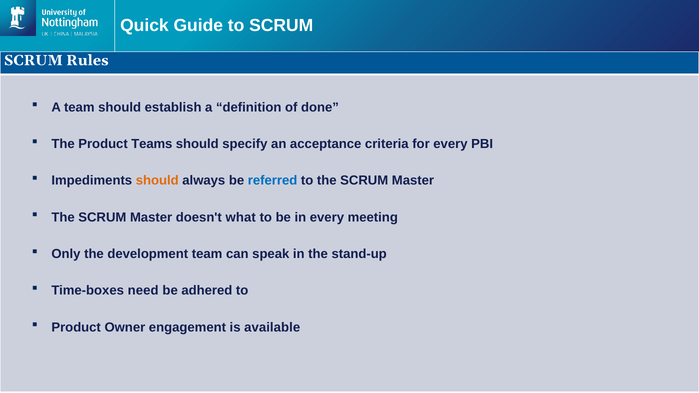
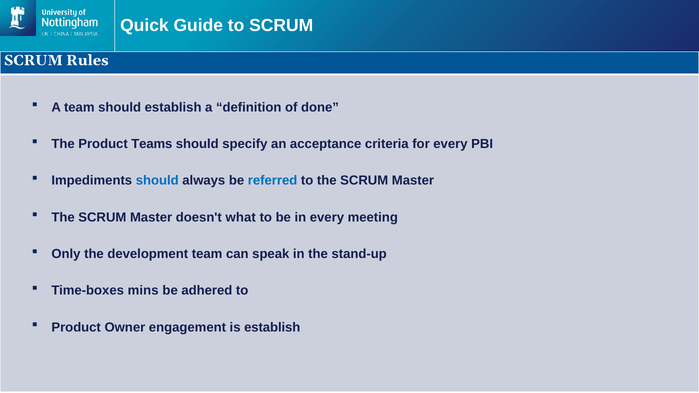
should at (157, 181) colour: orange -> blue
need: need -> mins
is available: available -> establish
